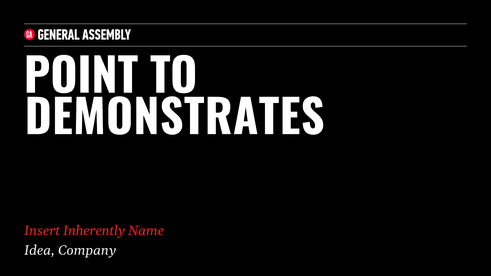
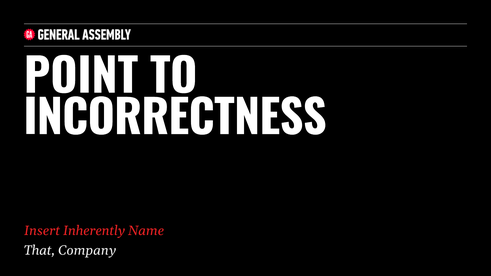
DEMONSTRATES: DEMONSTRATES -> INCORRECTNESS
Idea: Idea -> That
